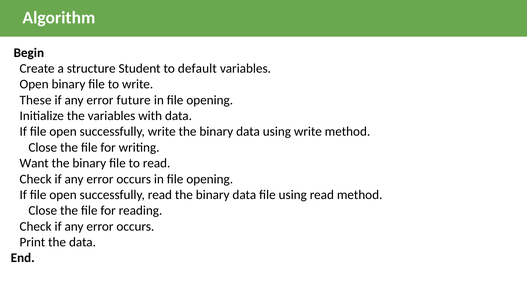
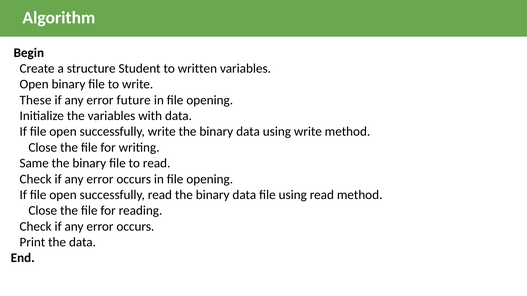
default: default -> written
Want: Want -> Same
